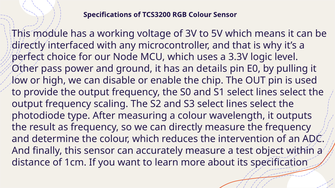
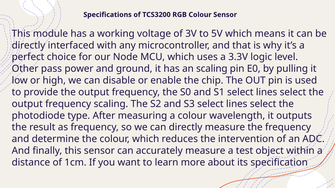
an details: details -> scaling
